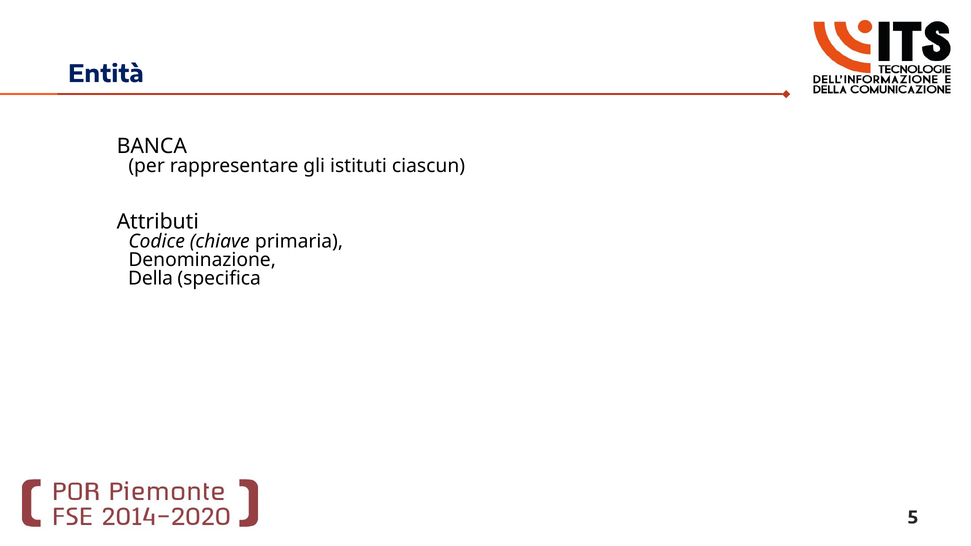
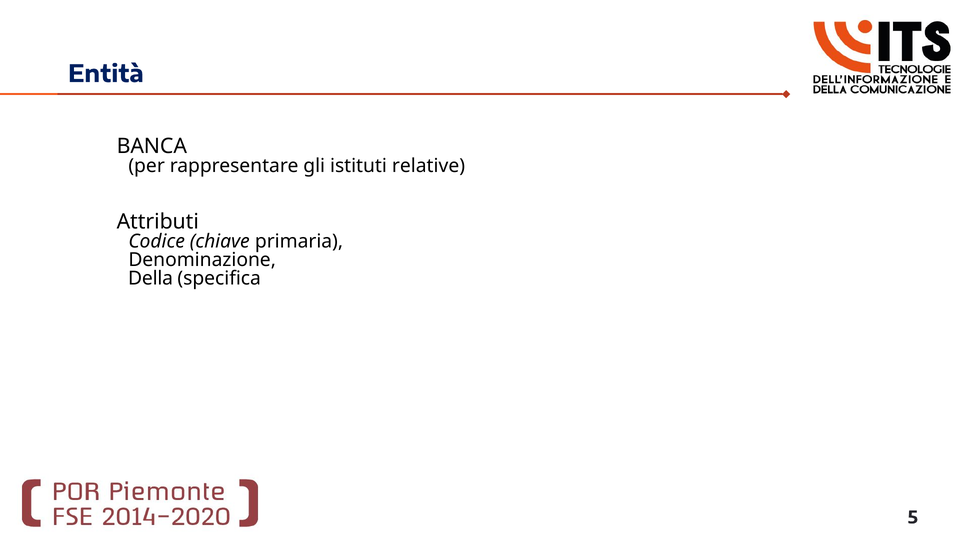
ciascun: ciascun -> relative
